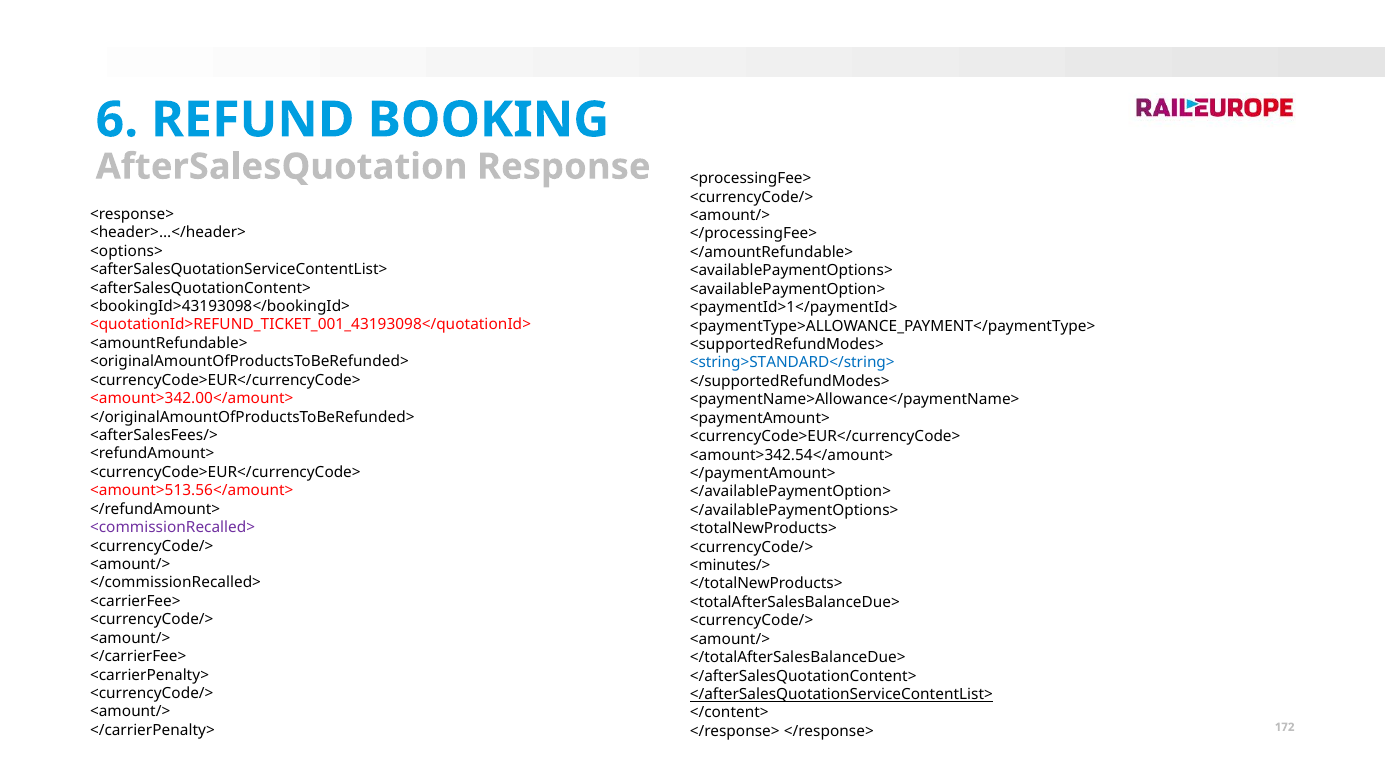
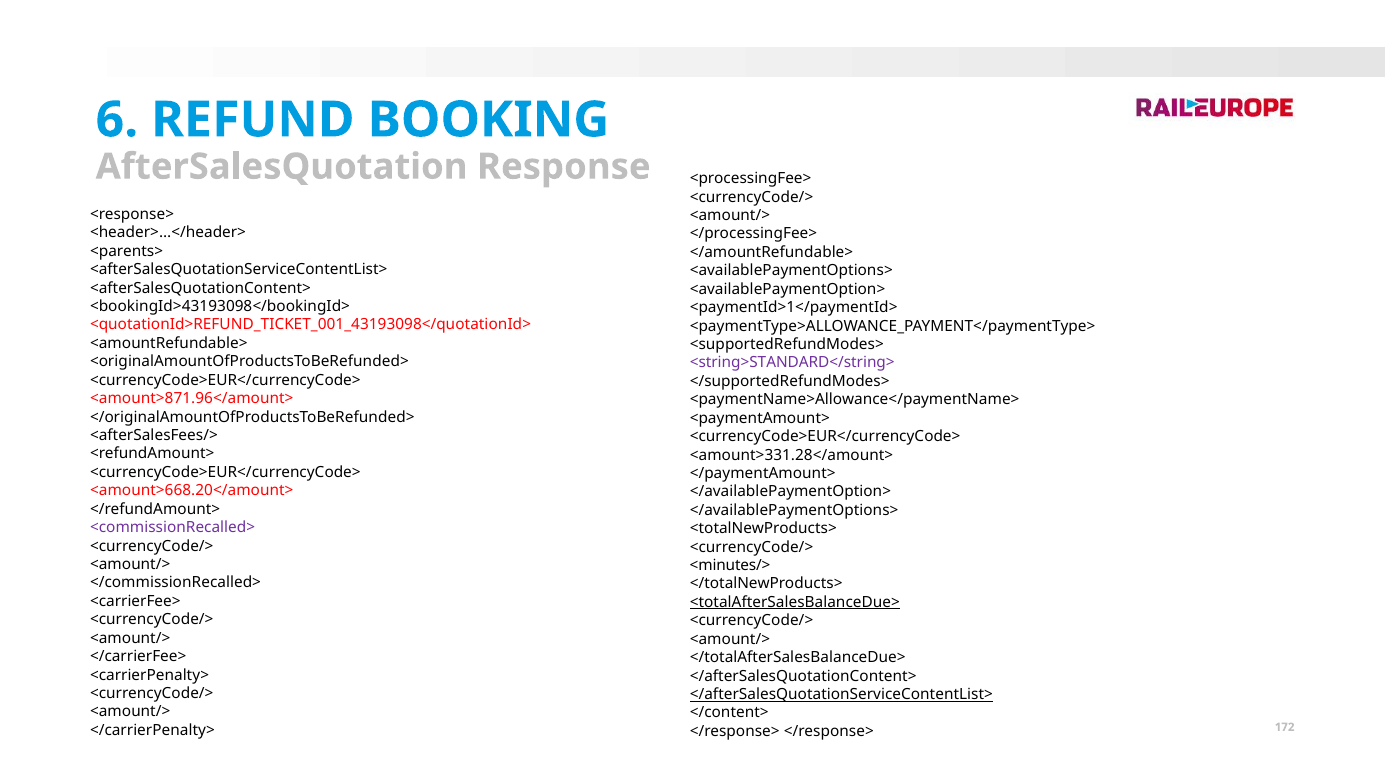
<options>: <options> -> <parents>
<string>STANDARD</string> colour: blue -> purple
<amount>342.00</amount>: <amount>342.00</amount> -> <amount>871.96</amount>
<amount>342.54</amount>: <amount>342.54</amount> -> <amount>331.28</amount>
<amount>513.56</amount>: <amount>513.56</amount> -> <amount>668.20</amount>
<totalAfterSalesBalanceDue> underline: none -> present
